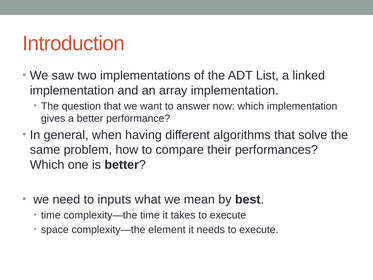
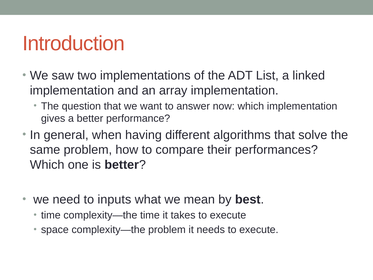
complexity—the element: element -> problem
